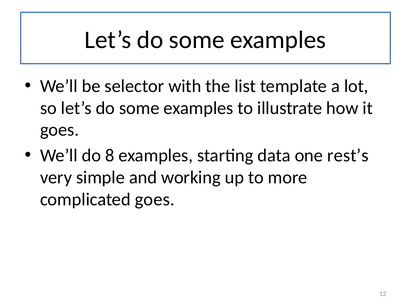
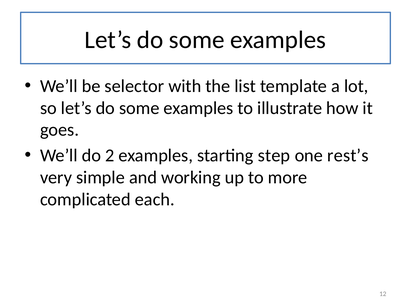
8: 8 -> 2
data: data -> step
complicated goes: goes -> each
